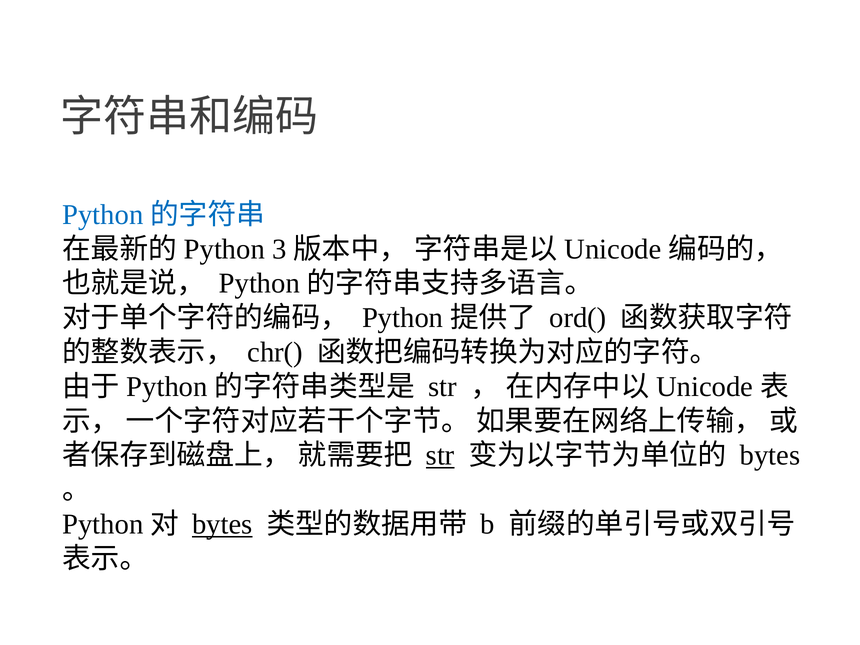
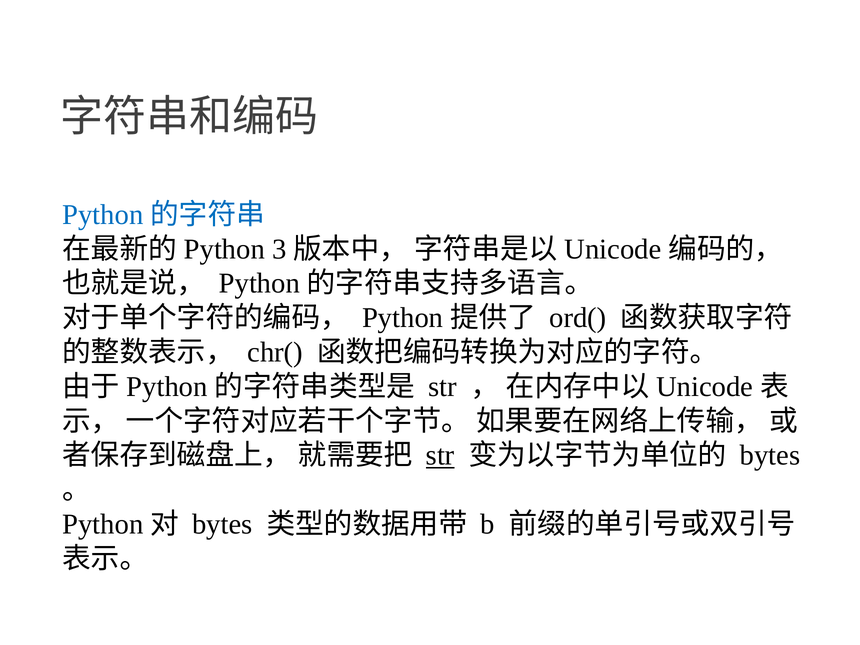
bytes at (222, 524) underline: present -> none
